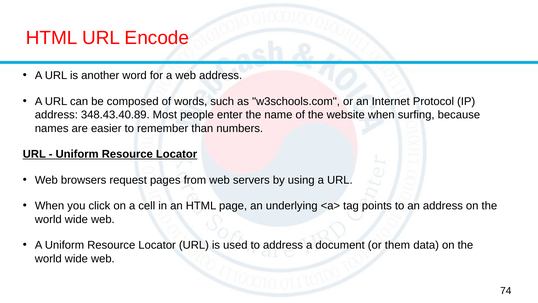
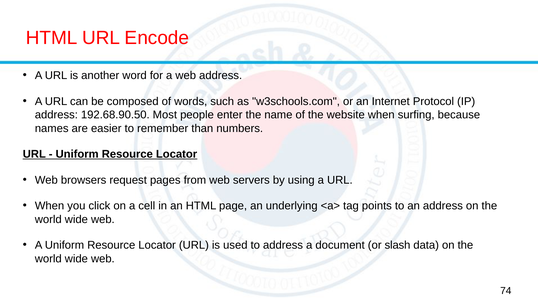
348.43.40.89: 348.43.40.89 -> 192.68.90.50
them: them -> slash
